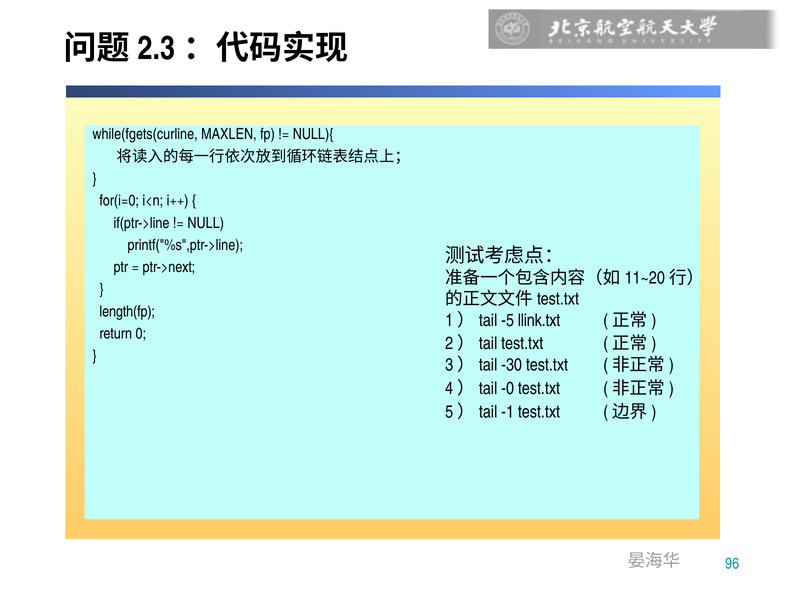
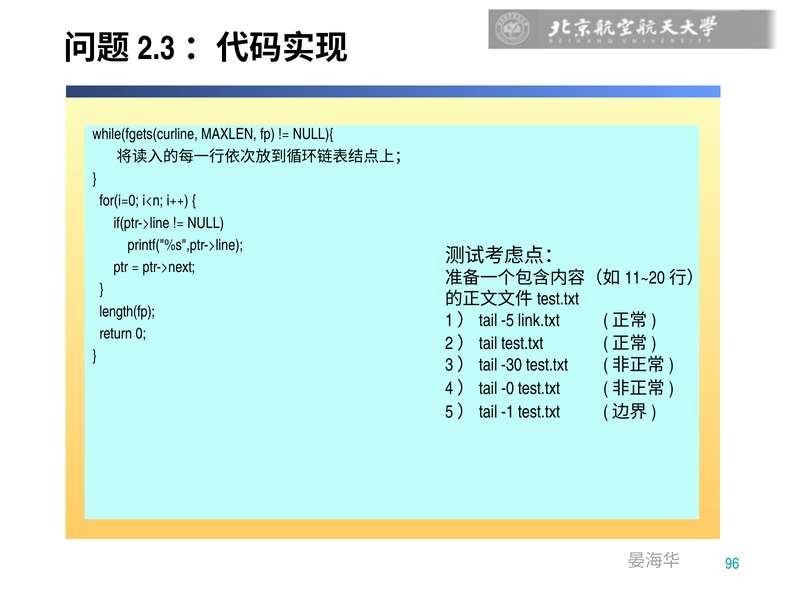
llink.txt: llink.txt -> link.txt
